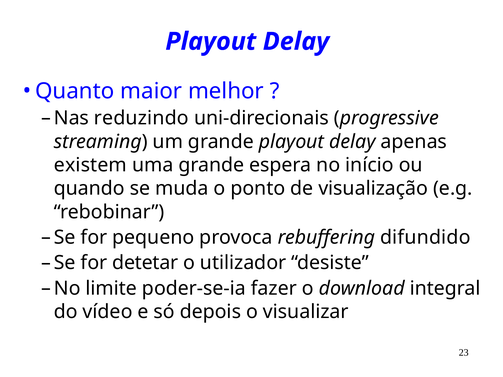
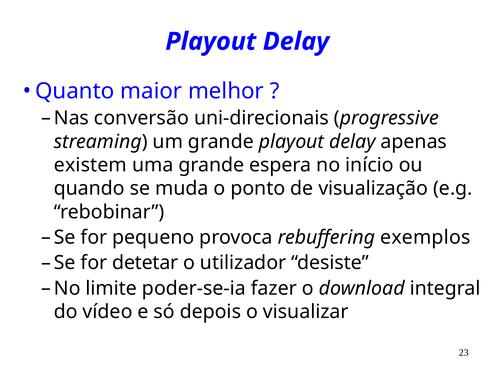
reduzindo: reduzindo -> conversão
difundido: difundido -> exemplos
